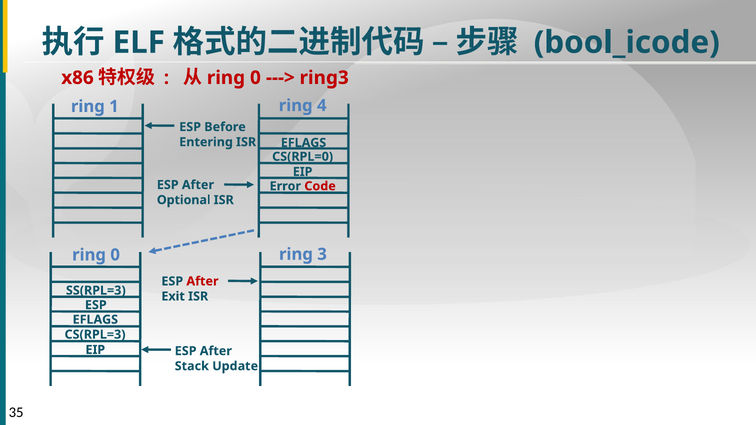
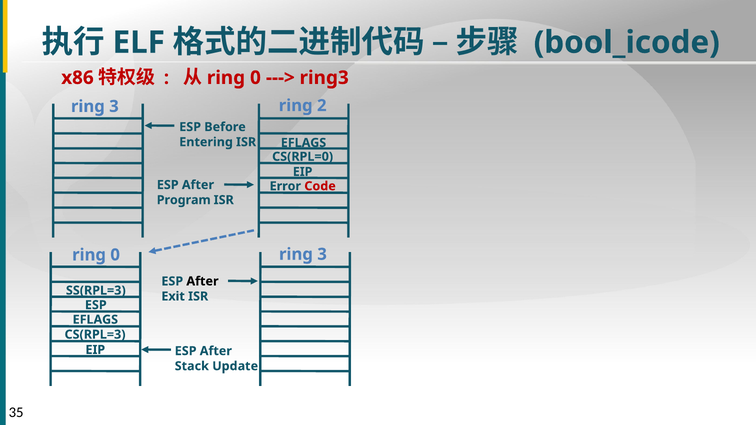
1 at (114, 106): 1 -> 3
4: 4 -> 2
Optional: Optional -> Program
After at (202, 281) colour: red -> black
